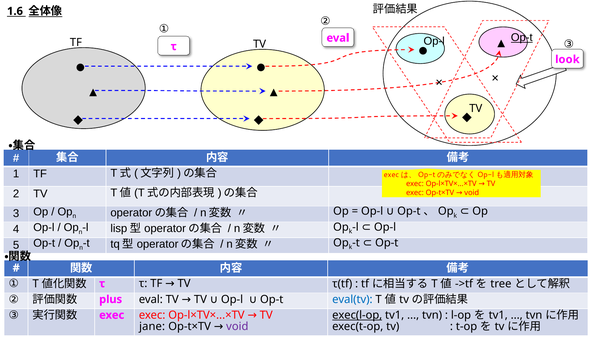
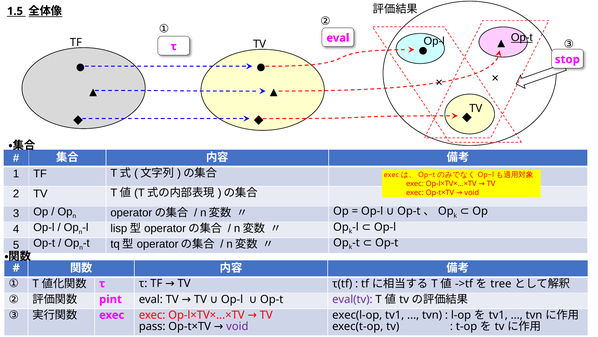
1.6: 1.6 -> 1.5
look: look -> stop
plus: plus -> pint
eval(tv colour: blue -> purple
exec(l-op underline: present -> none
jane: jane -> pass
